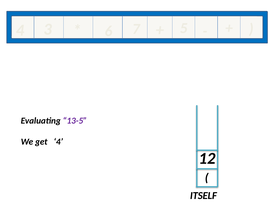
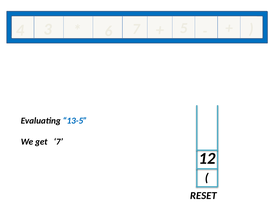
13-5 colour: purple -> blue
get 4: 4 -> 7
ITSELF: ITSELF -> RESET
